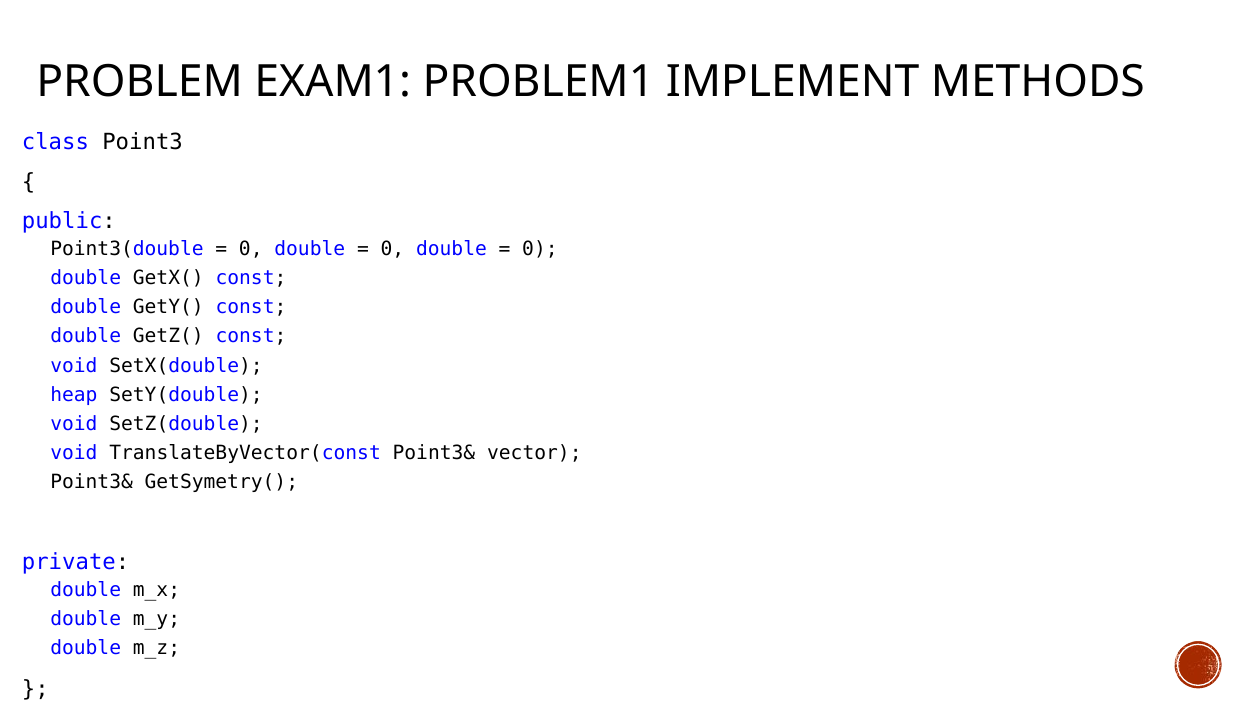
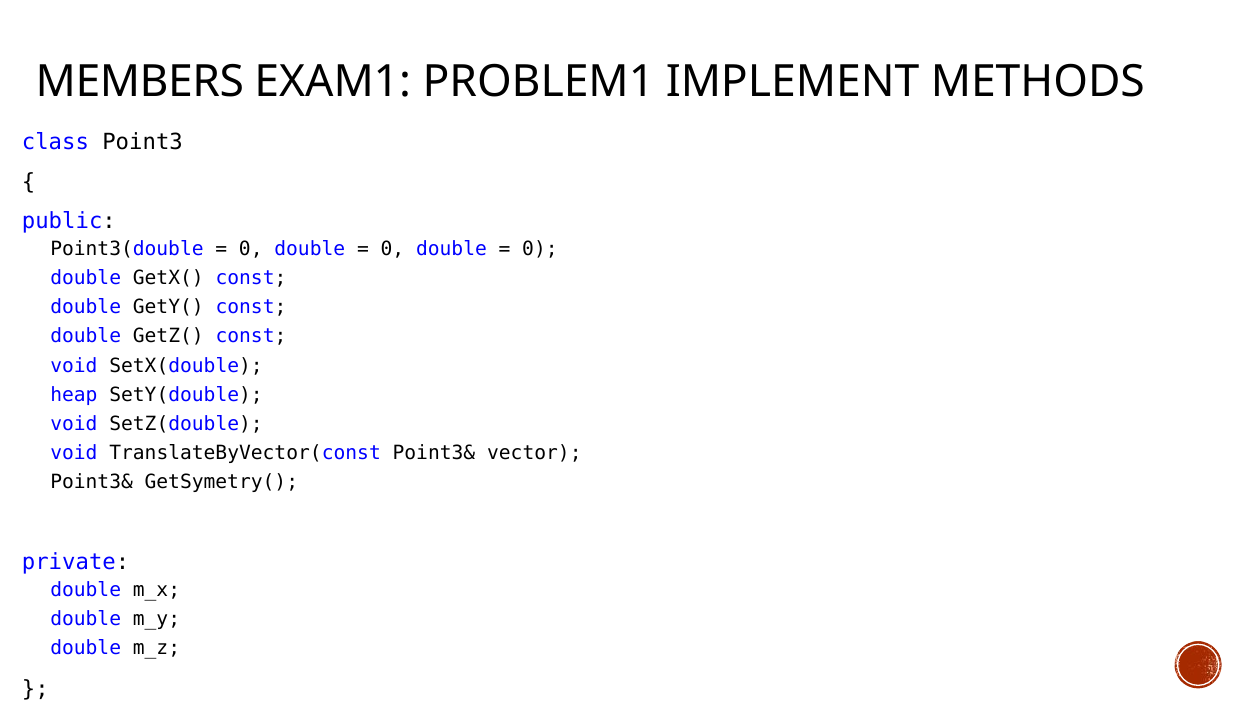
PROBLEM: PROBLEM -> MEMBERS
